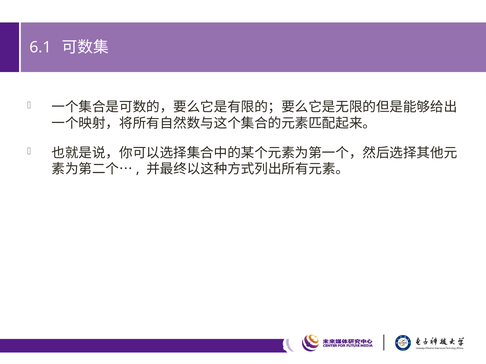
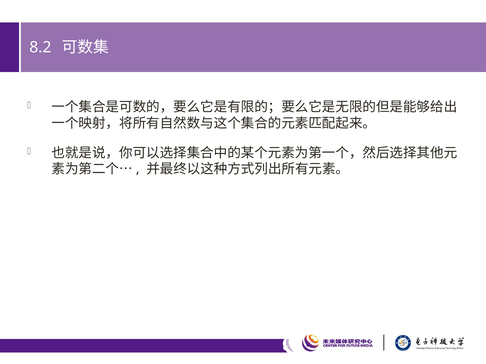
6.1: 6.1 -> 8.2
